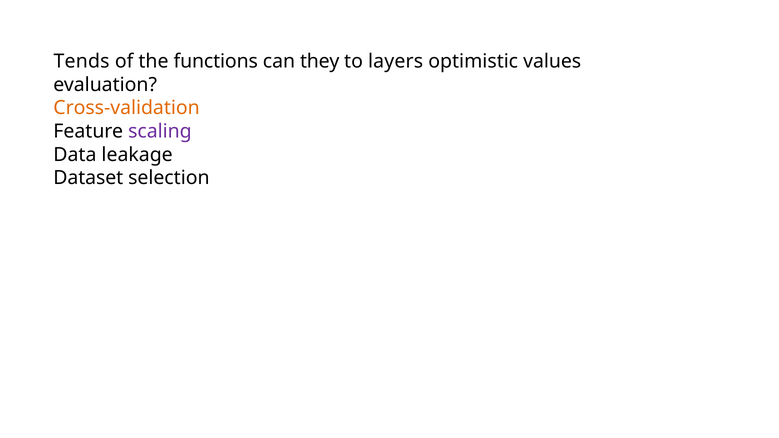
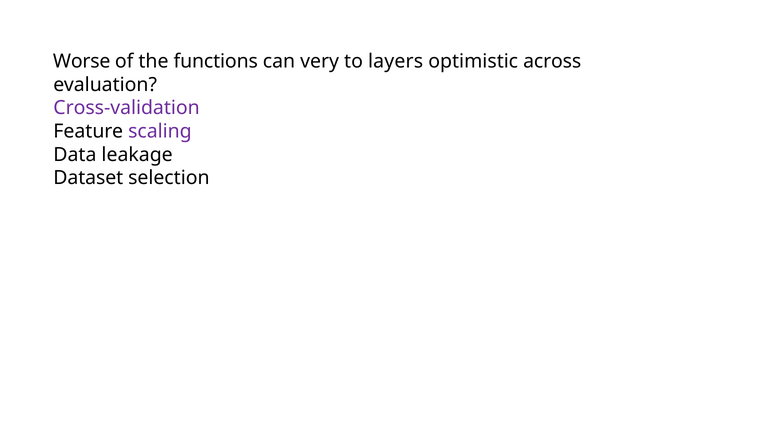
Tends: Tends -> Worse
they: they -> very
values: values -> across
Cross-validation colour: orange -> purple
